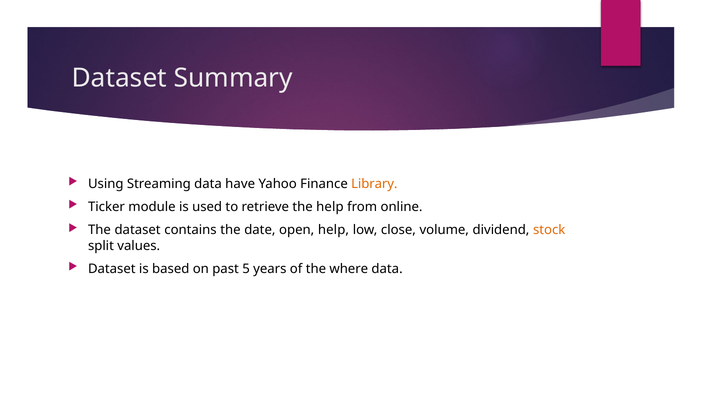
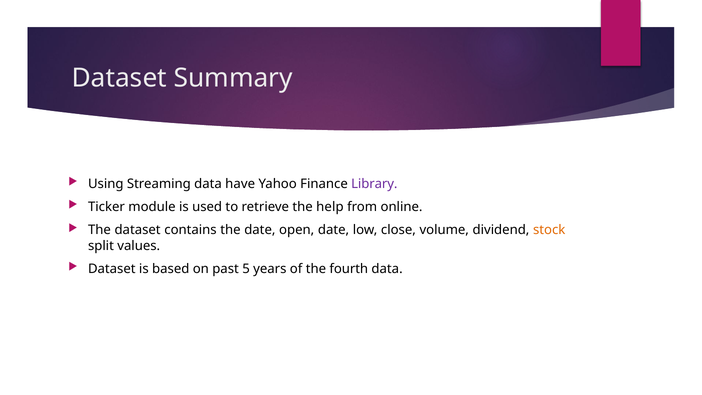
Library colour: orange -> purple
open help: help -> date
where: where -> fourth
